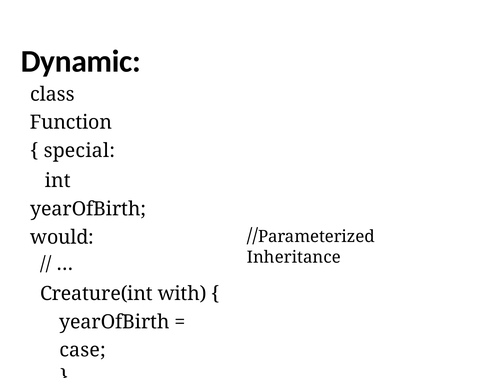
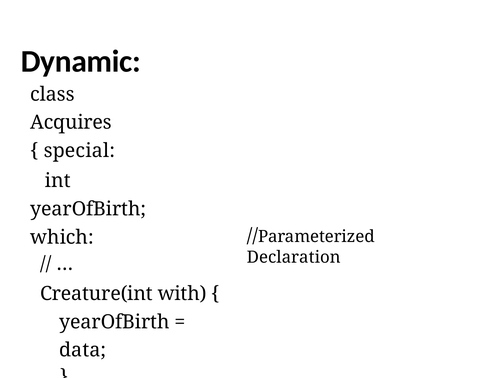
Function: Function -> Acquires
would: would -> which
Inheritance: Inheritance -> Declaration
case: case -> data
